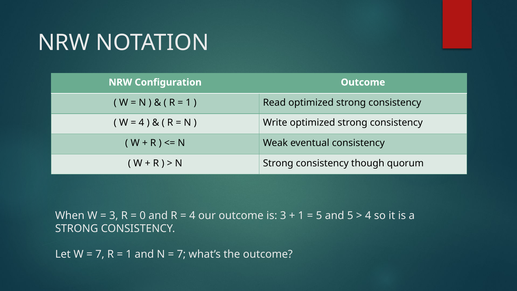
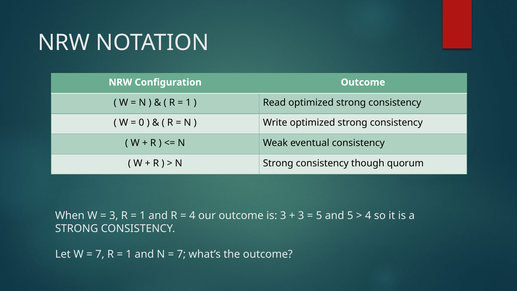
4 at (141, 123): 4 -> 0
0 at (143, 215): 0 -> 1
1 at (301, 215): 1 -> 3
